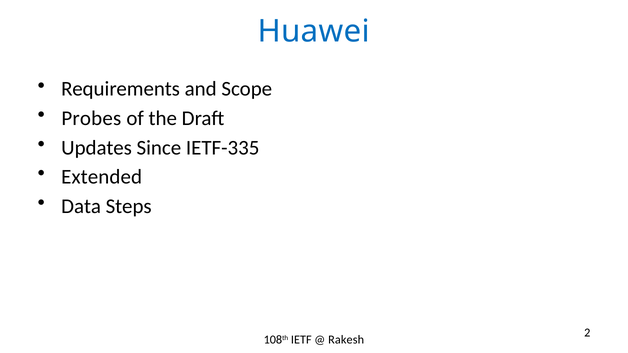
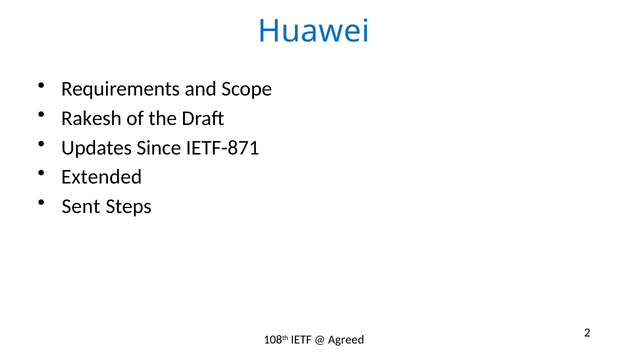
Probes: Probes -> Rakesh
IETF-335: IETF-335 -> IETF-871
Data: Data -> Sent
Rakesh: Rakesh -> Agreed
